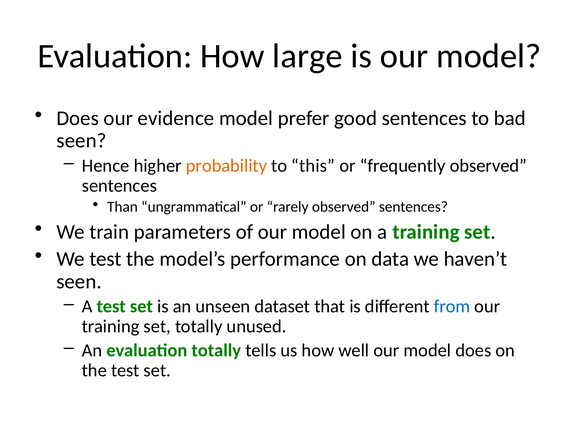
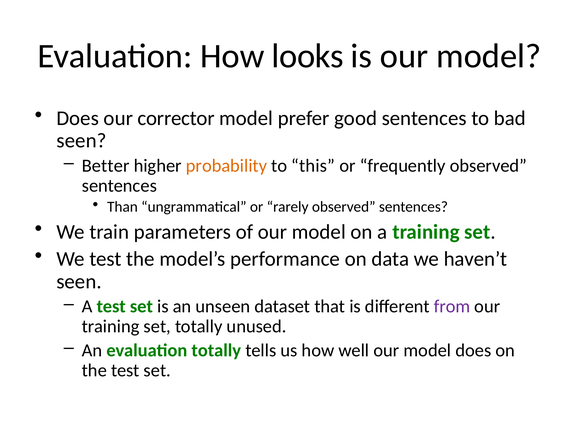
large: large -> looks
evidence: evidence -> corrector
Hence: Hence -> Better
from colour: blue -> purple
